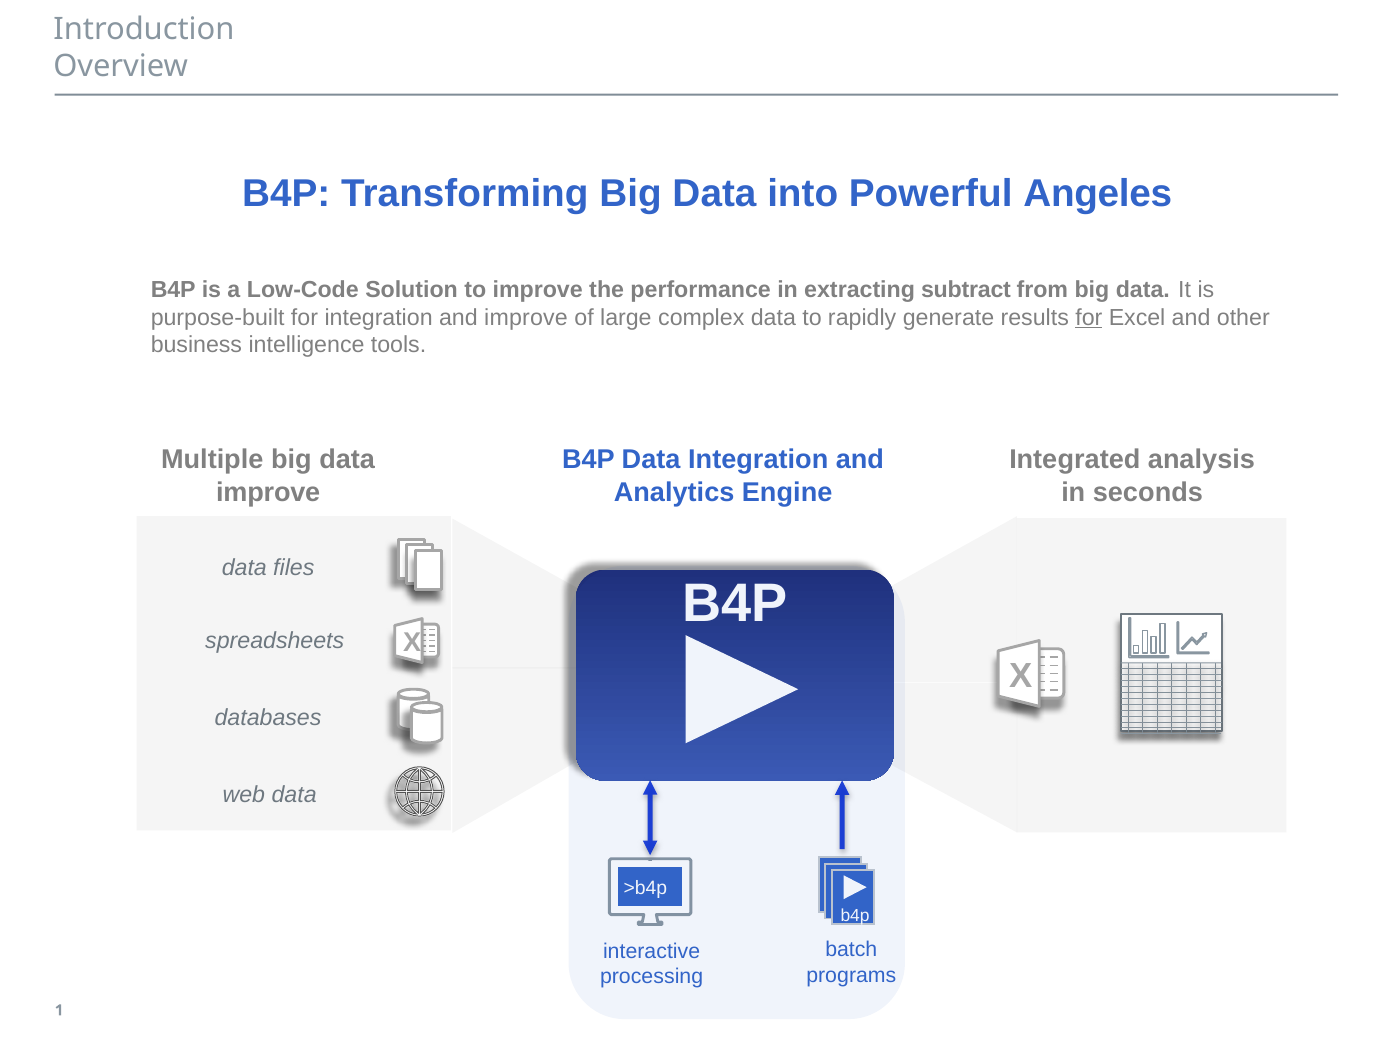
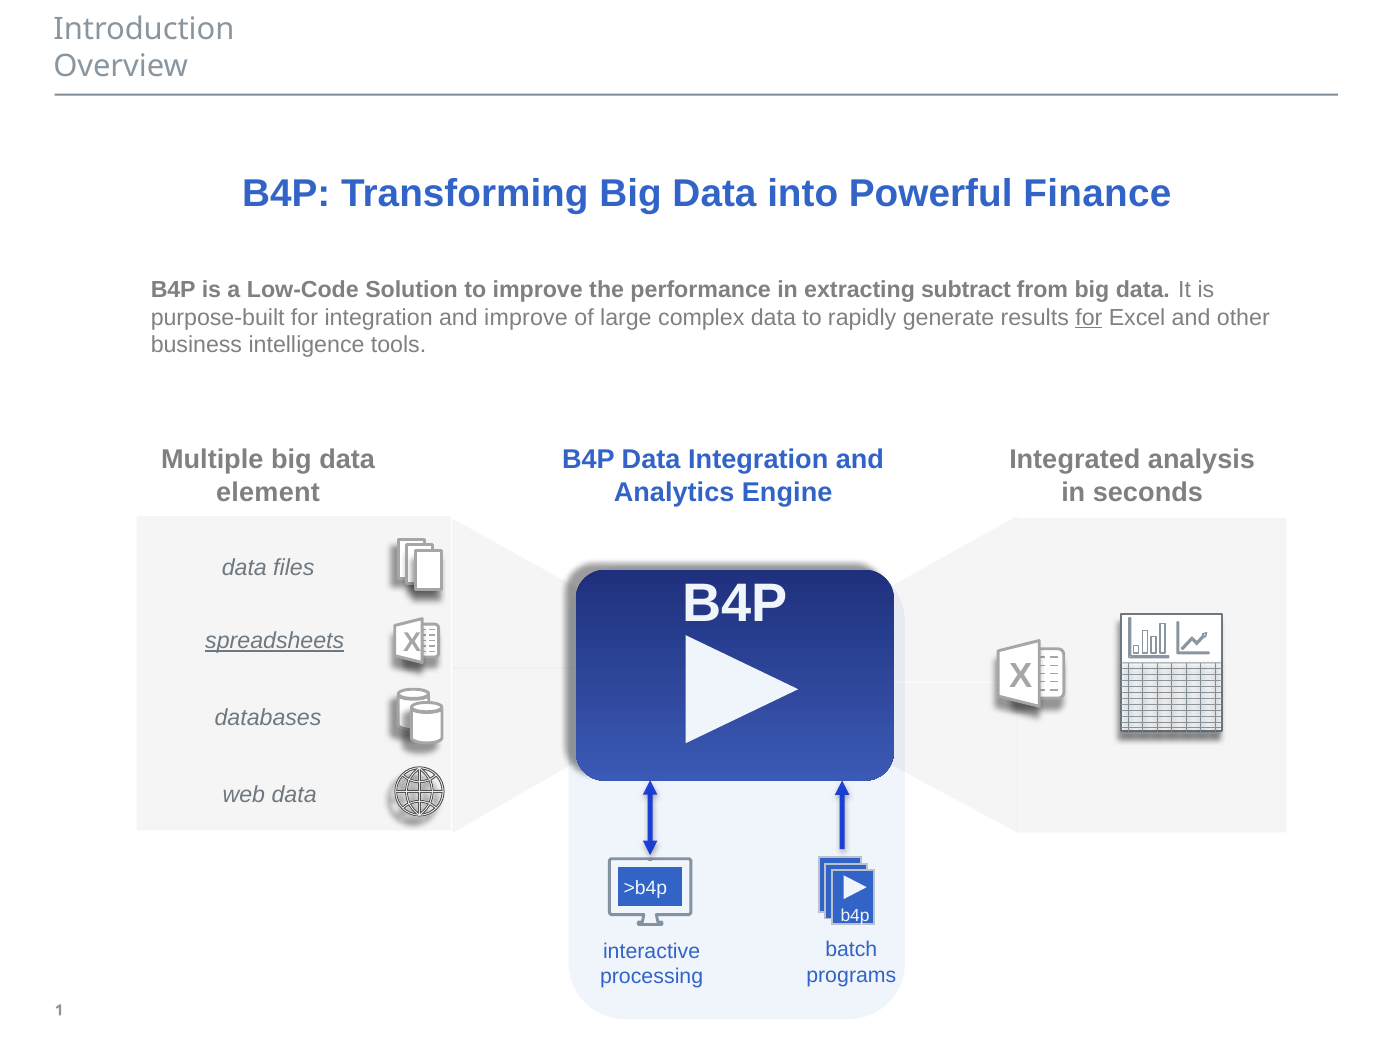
Angeles: Angeles -> Finance
improve at (268, 492): improve -> element
spreadsheets underline: none -> present
